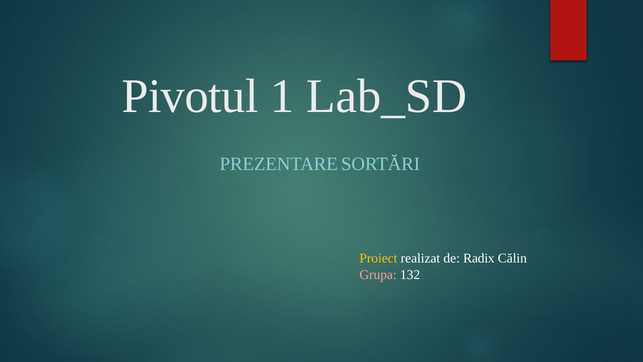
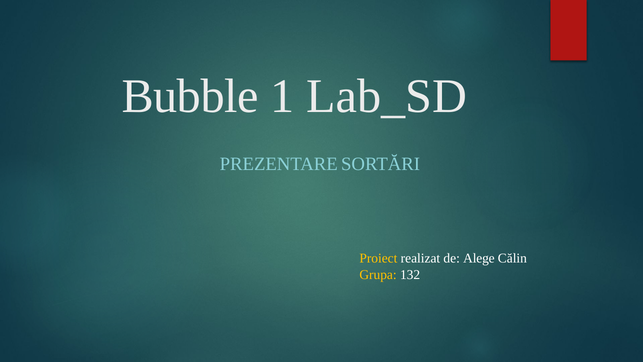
Pivotul: Pivotul -> Bubble
Radix: Radix -> Alege
Grupa colour: pink -> yellow
